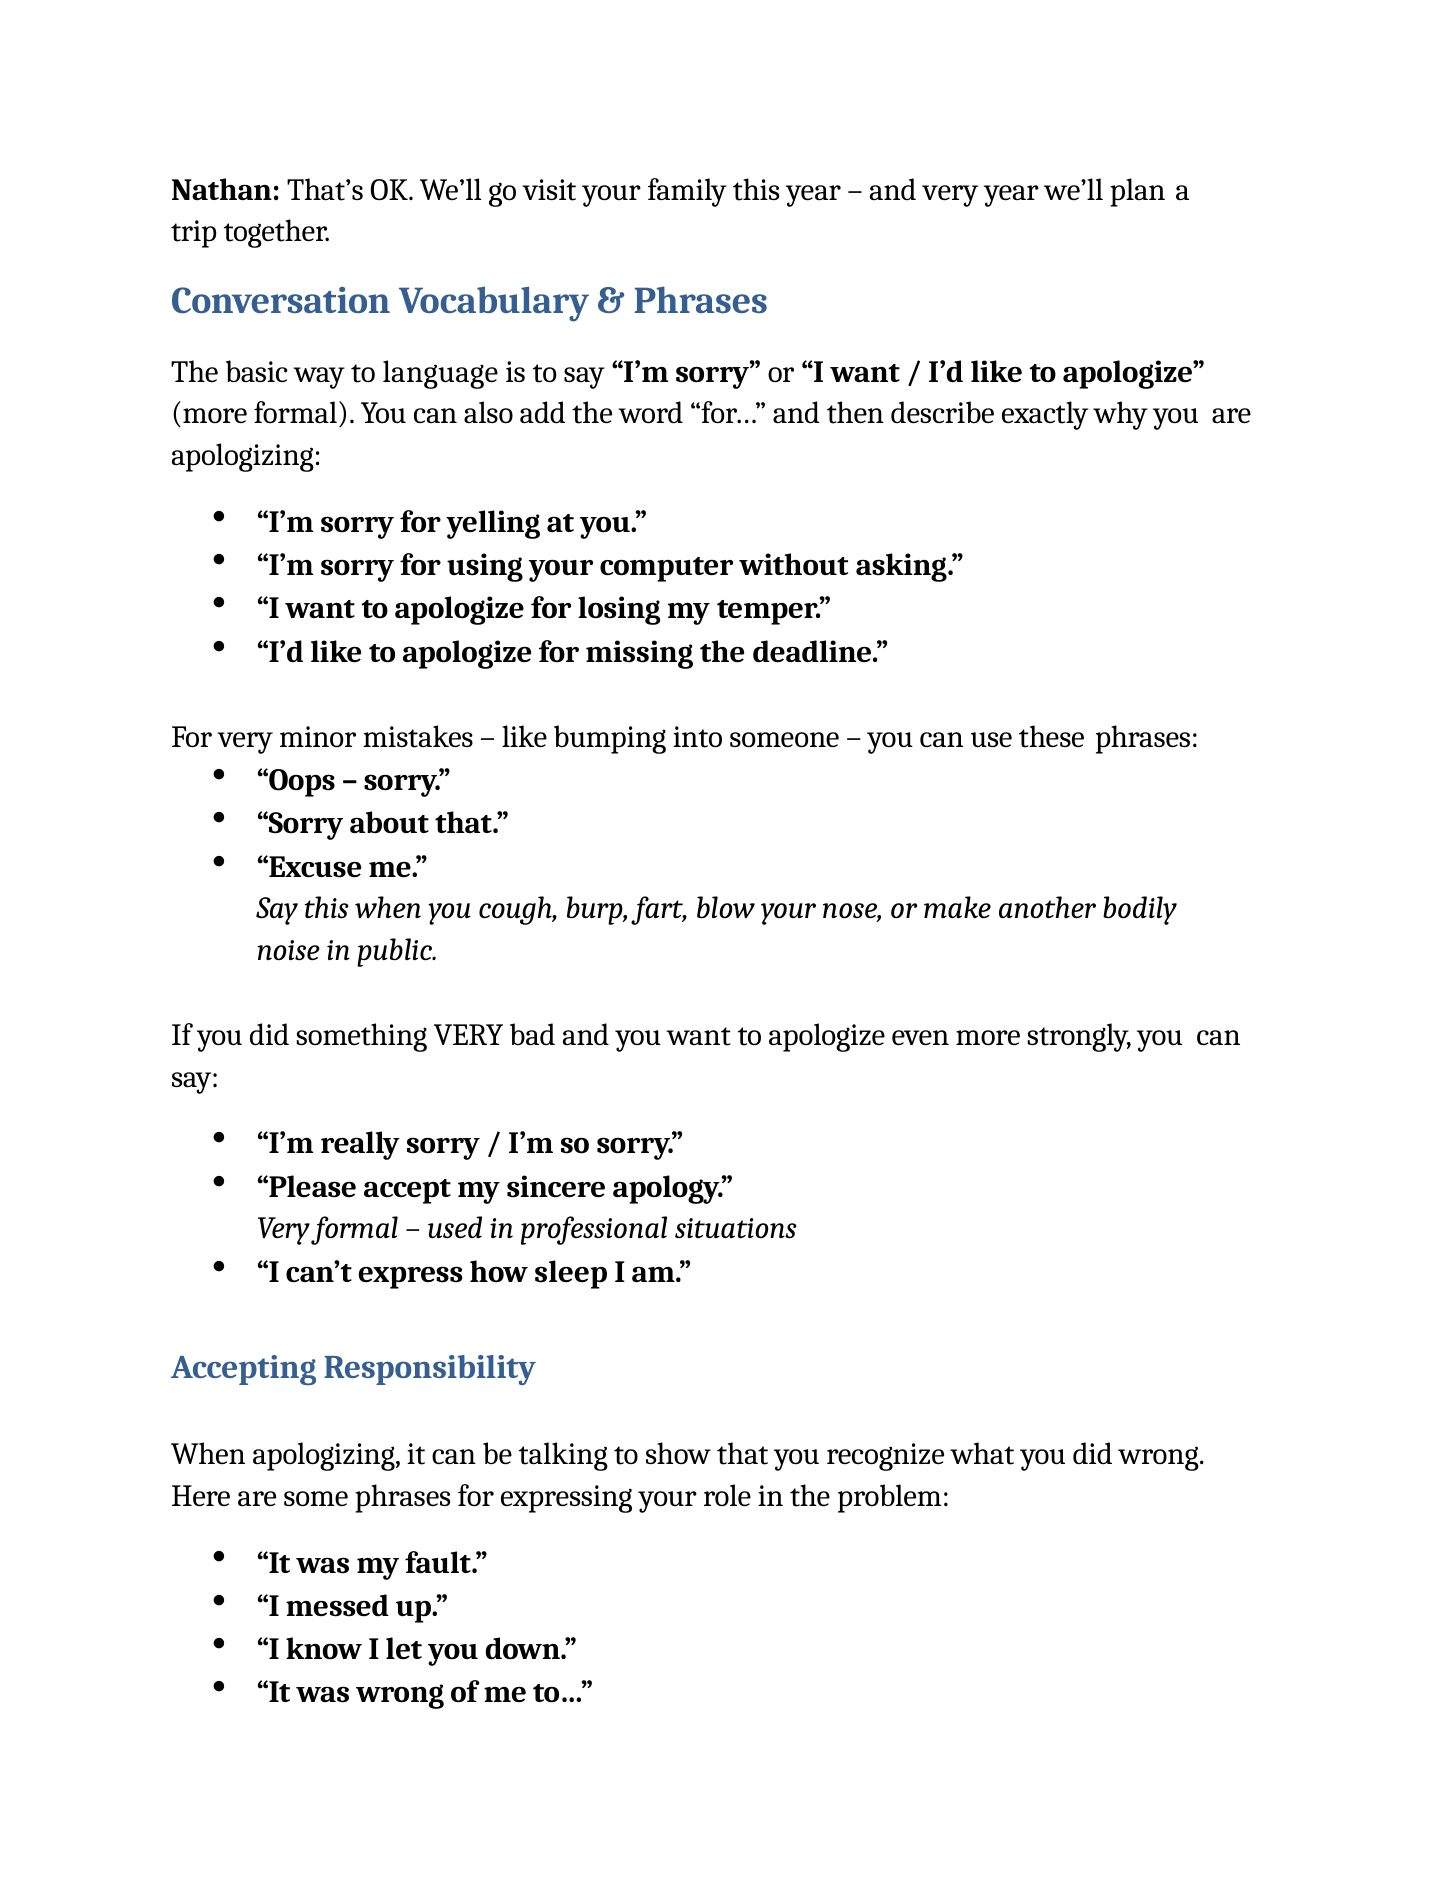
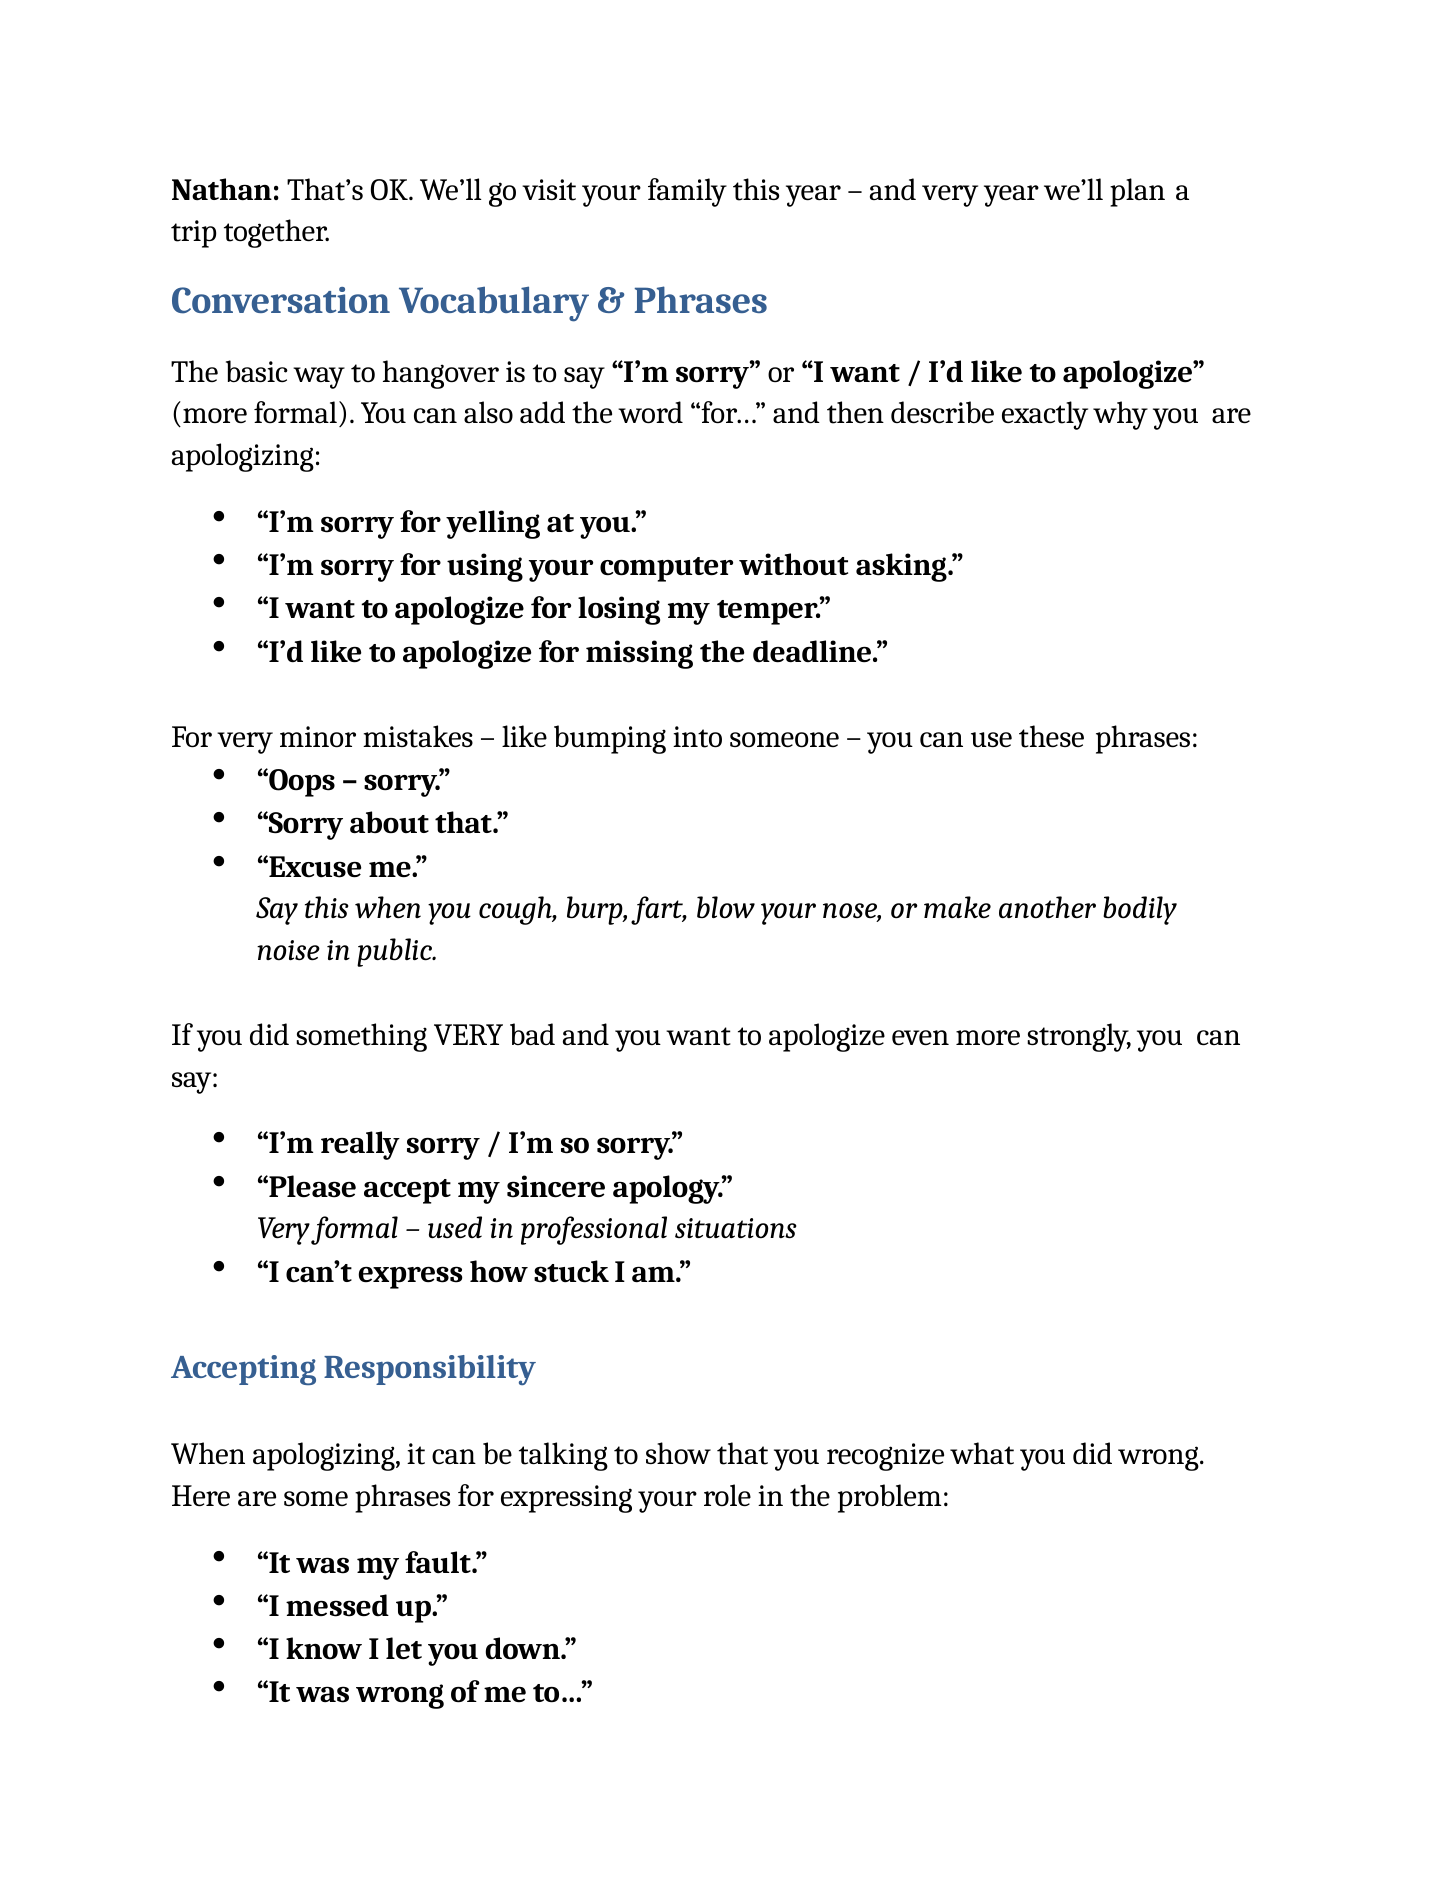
language: language -> hangover
sleep: sleep -> stuck
